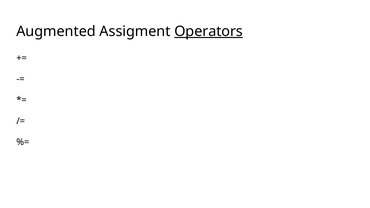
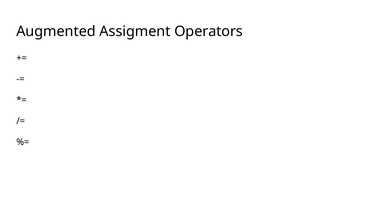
Operators underline: present -> none
